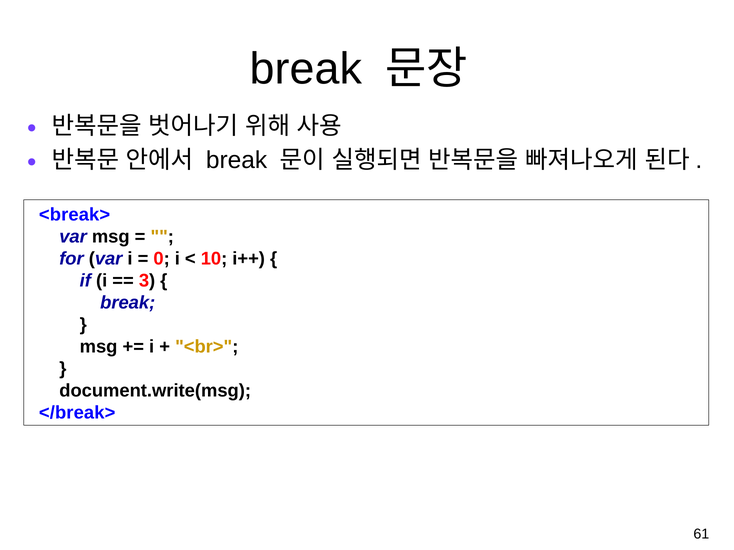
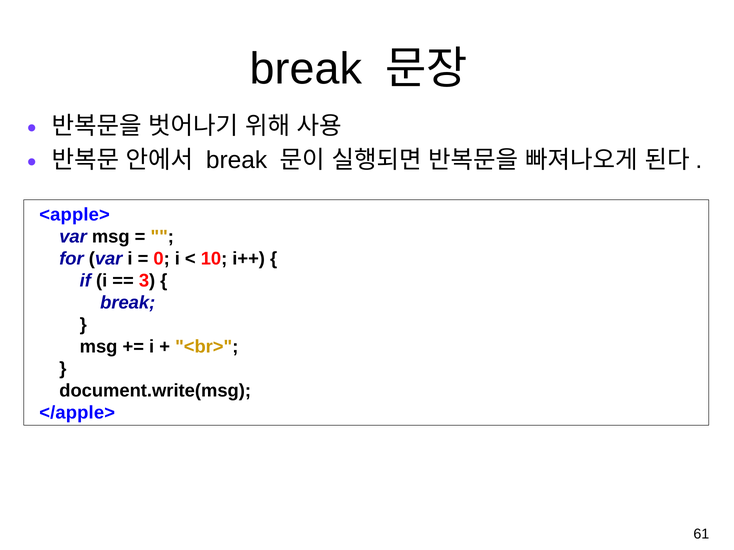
<break>: <break> -> <apple>
</break>: </break> -> </apple>
